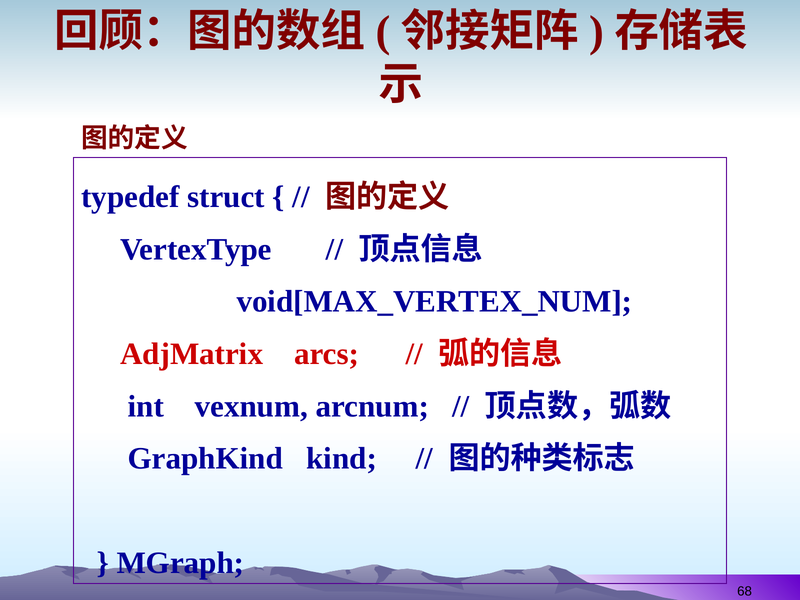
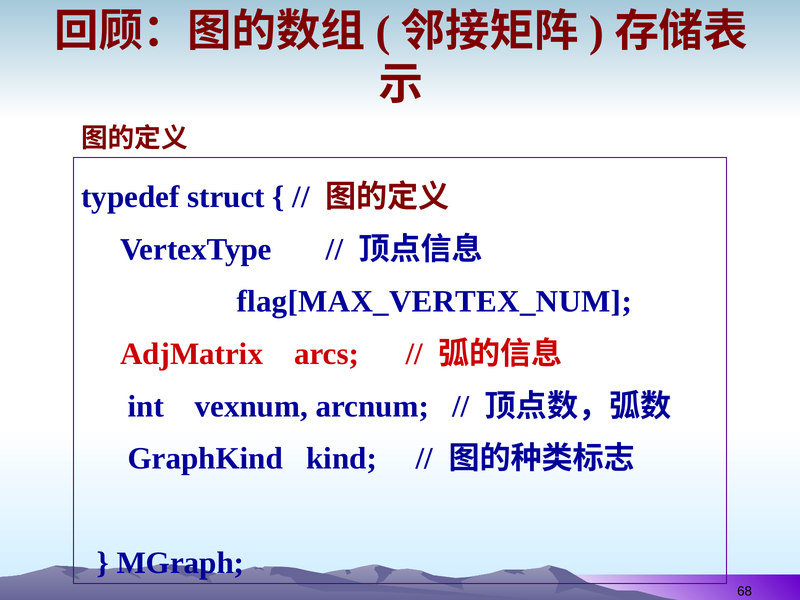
void[MAX_VERTEX_NUM: void[MAX_VERTEX_NUM -> flag[MAX_VERTEX_NUM
